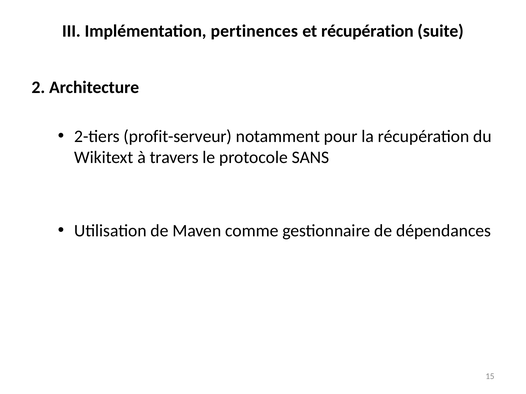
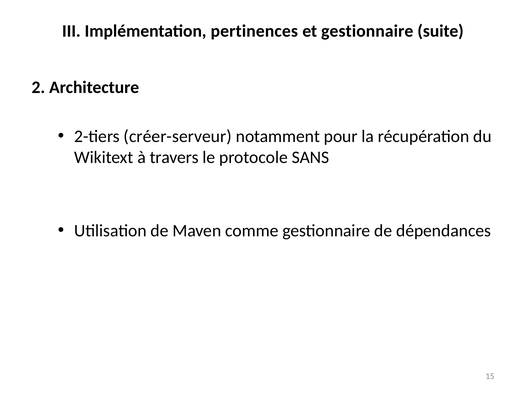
et récupération: récupération -> gestionnaire
profit-serveur: profit-serveur -> créer-serveur
